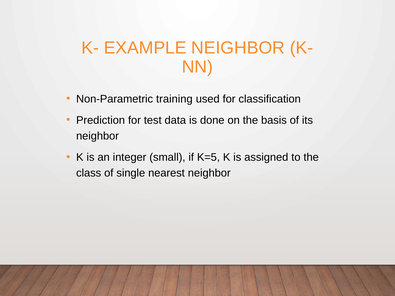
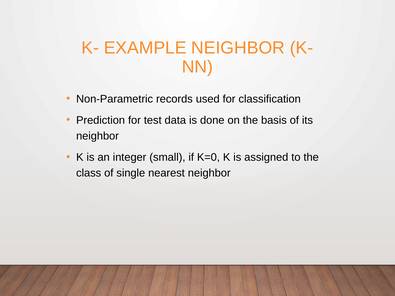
training: training -> records
K=5: K=5 -> K=0
